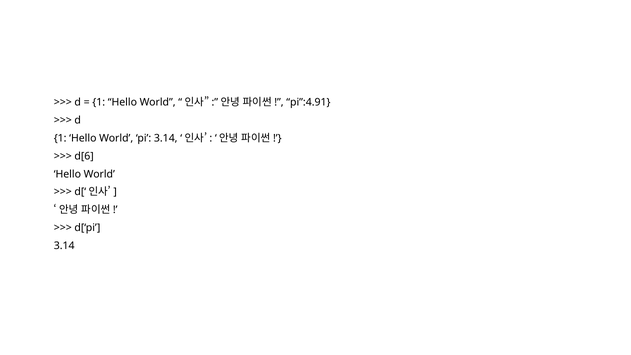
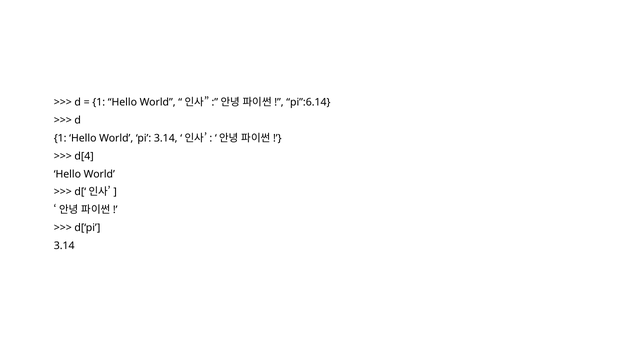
pi”:4.91: pi”:4.91 -> pi”:6.14
d[6: d[6 -> d[4
